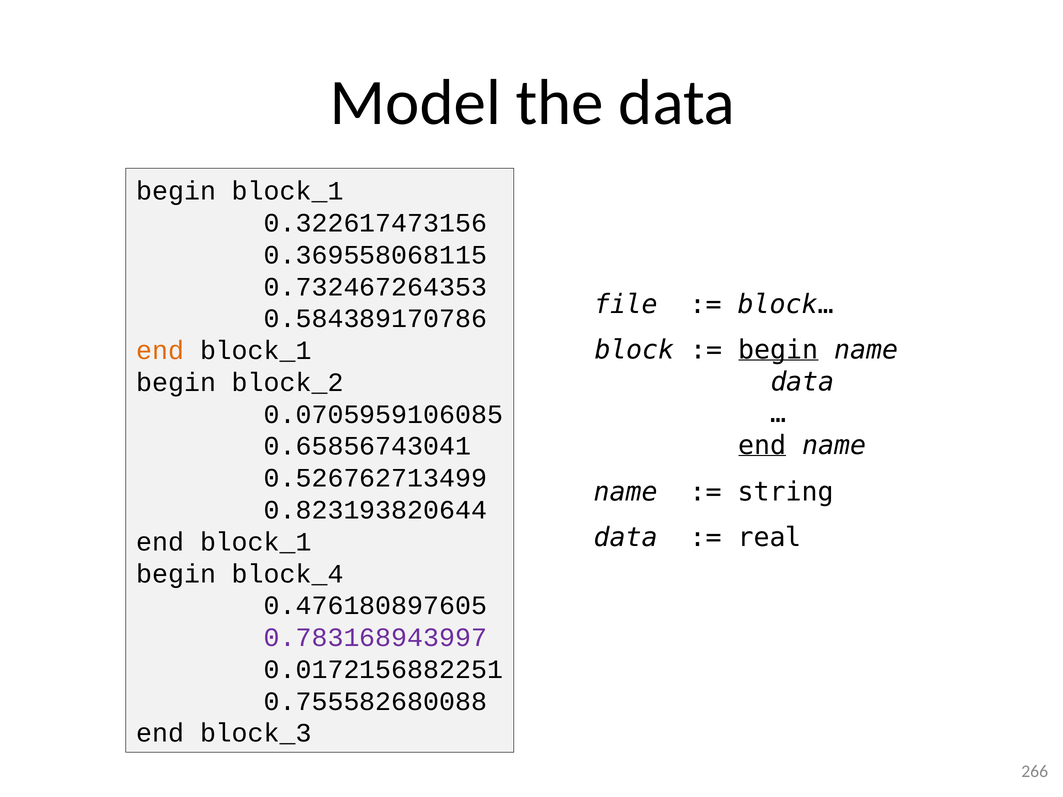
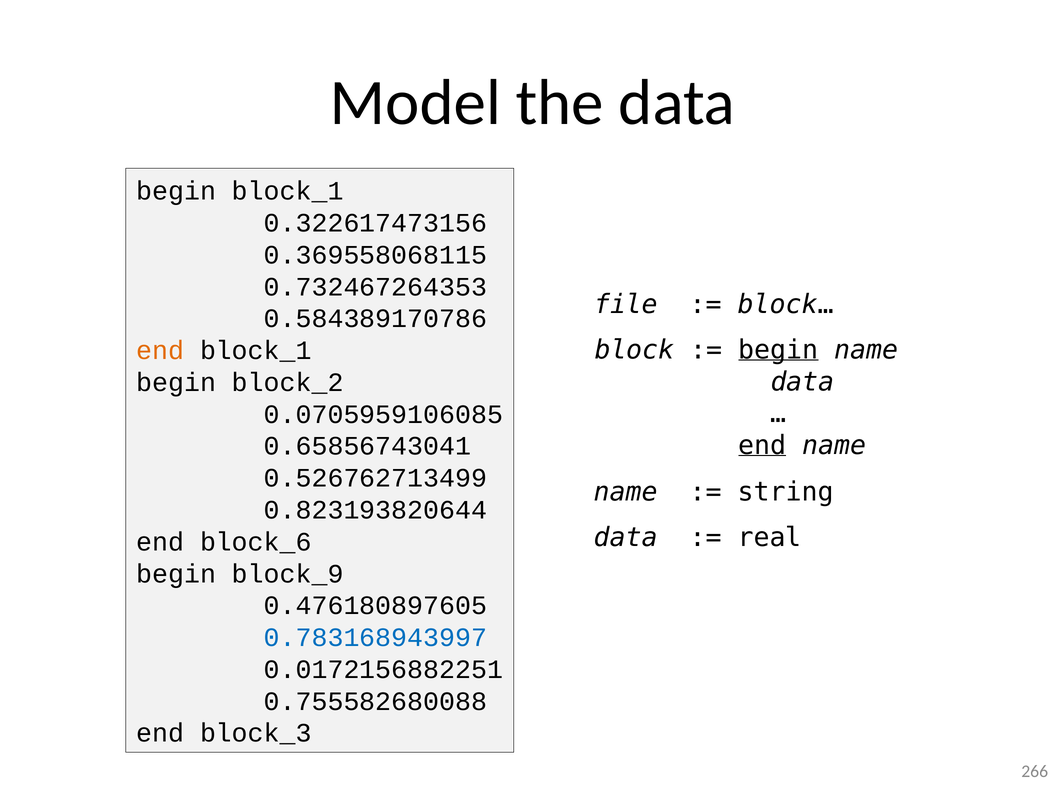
block_1 at (256, 542): block_1 -> block_6
block_4: block_4 -> block_9
0.783168943997 colour: purple -> blue
